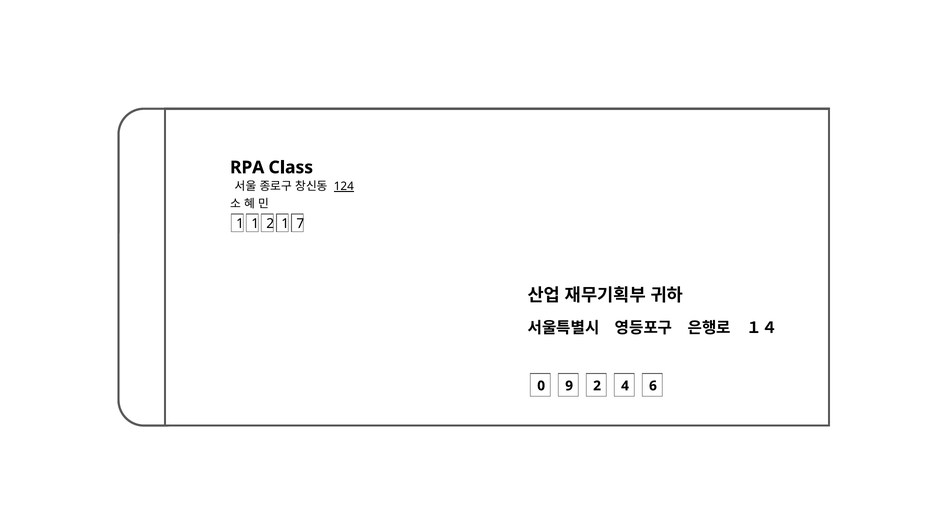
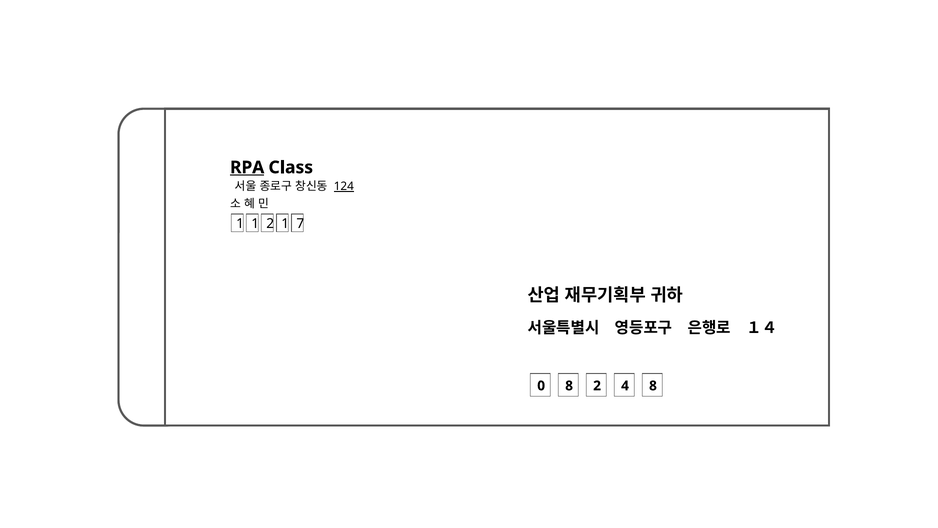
RPA underline: none -> present
0 9: 9 -> 8
4 6: 6 -> 8
